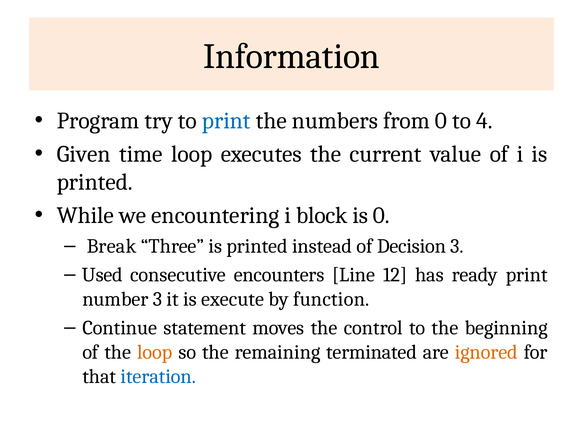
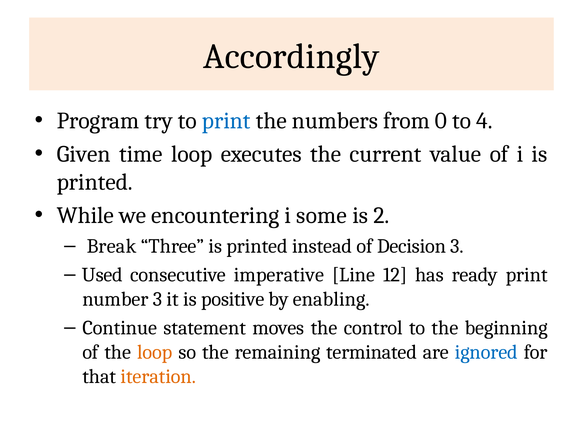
Information: Information -> Accordingly
block: block -> some
is 0: 0 -> 2
encounters: encounters -> imperative
execute: execute -> positive
function: function -> enabling
ignored colour: orange -> blue
iteration colour: blue -> orange
